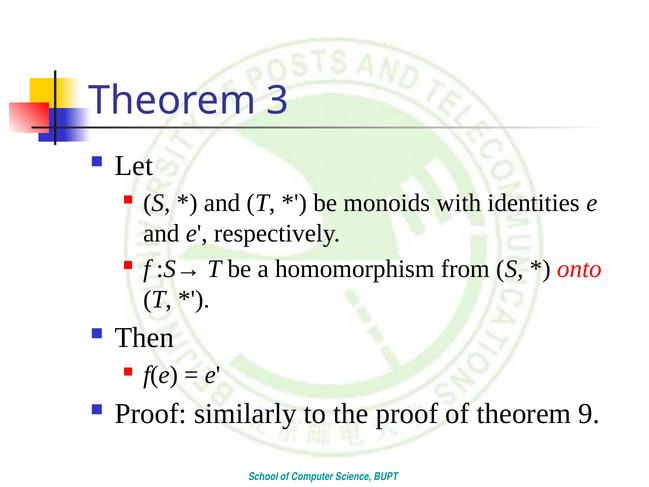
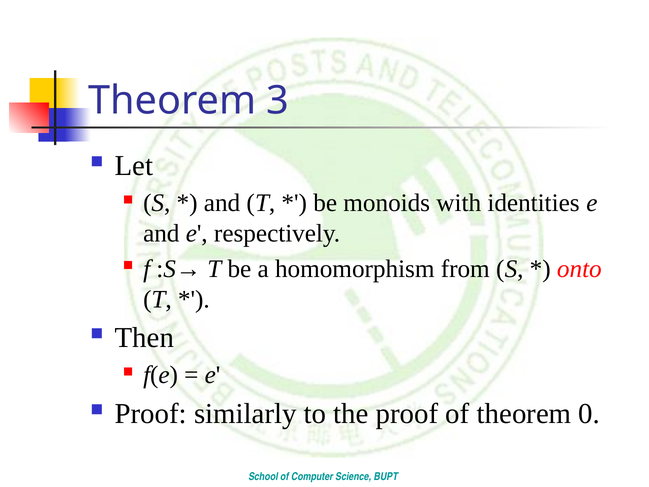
9: 9 -> 0
